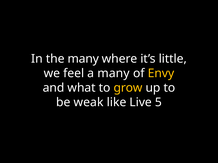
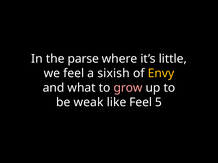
the many: many -> parse
a many: many -> sixish
grow colour: yellow -> pink
like Live: Live -> Feel
